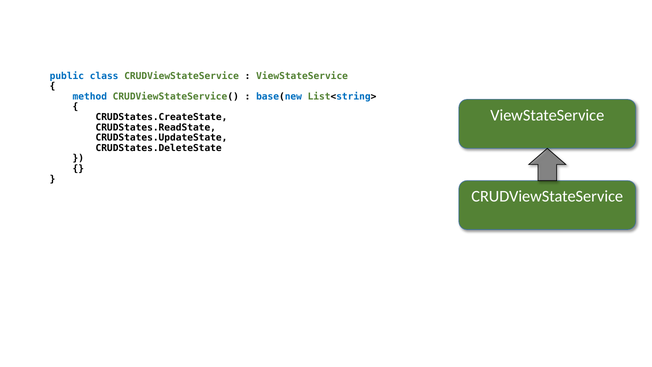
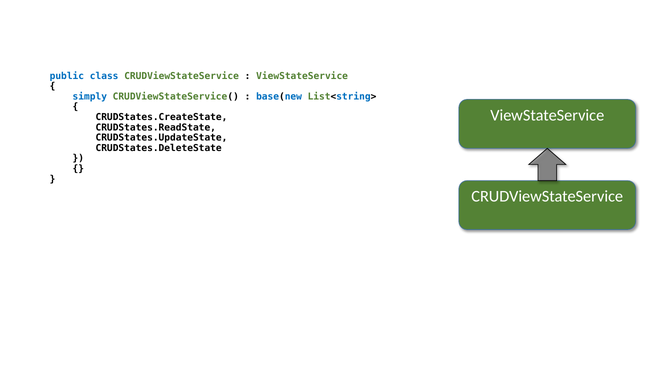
method: method -> simply
